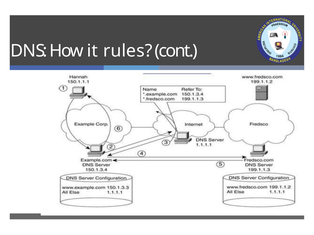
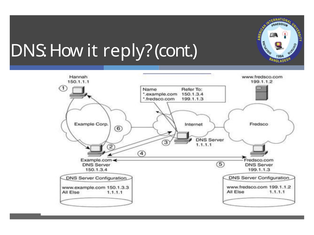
rules: rules -> reply
